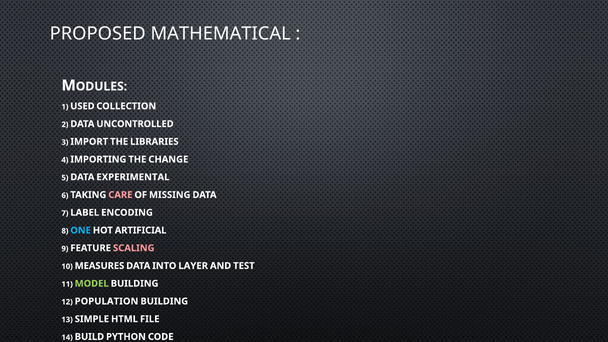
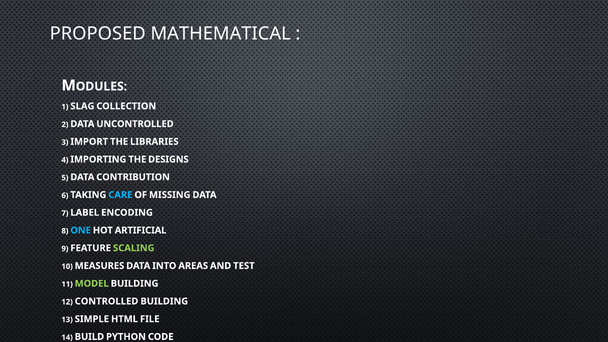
USED: USED -> SLAG
CHANGE: CHANGE -> DESIGNS
EXPERIMENTAL: EXPERIMENTAL -> CONTRIBUTION
CARE colour: pink -> light blue
SCALING colour: pink -> light green
LAYER: LAYER -> AREAS
POPULATION: POPULATION -> CONTROLLED
